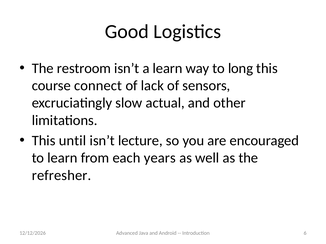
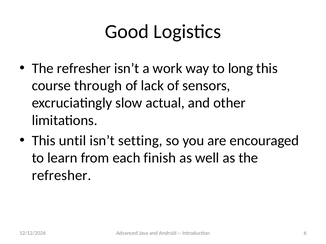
restroom at (84, 68): restroom -> refresher
a learn: learn -> work
connect: connect -> through
lecture: lecture -> setting
years: years -> finish
